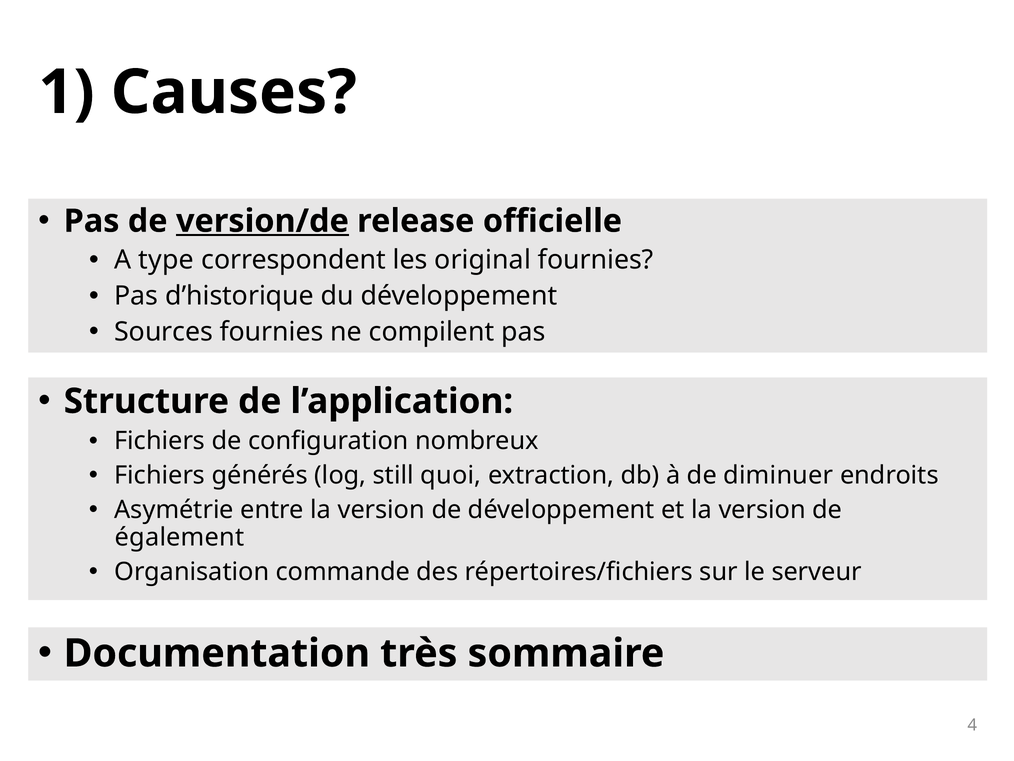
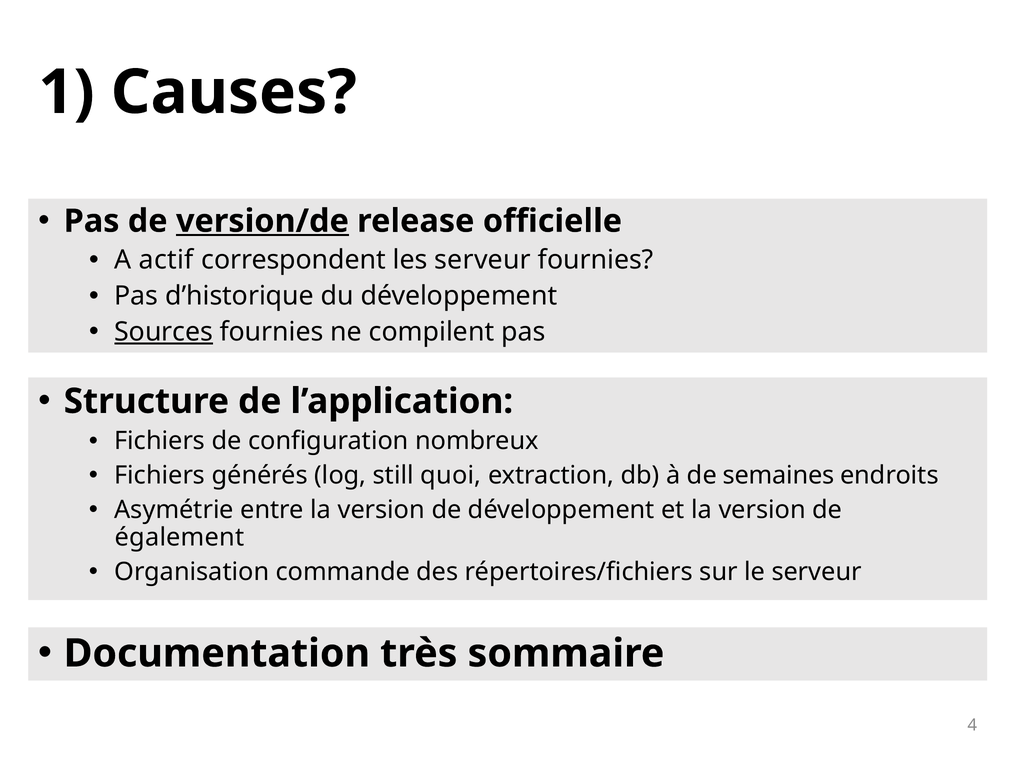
type: type -> actif
les original: original -> serveur
Sources underline: none -> present
diminuer: diminuer -> semaines
